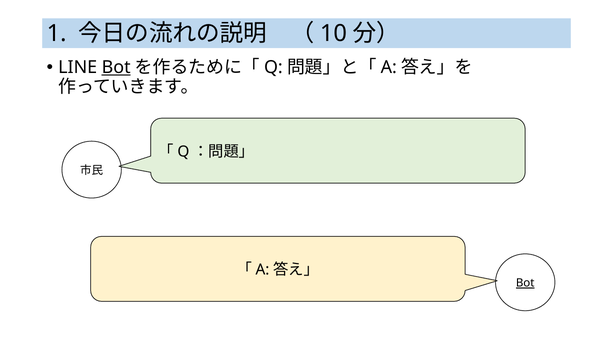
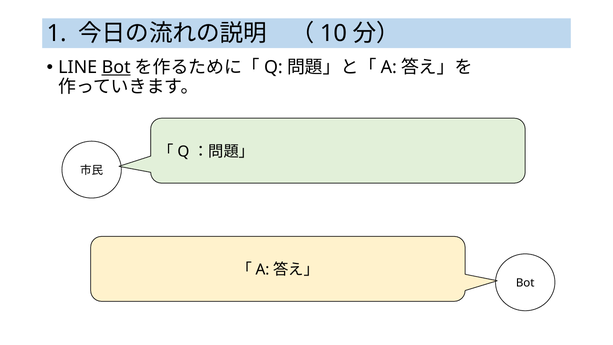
Bot at (525, 283) underline: present -> none
